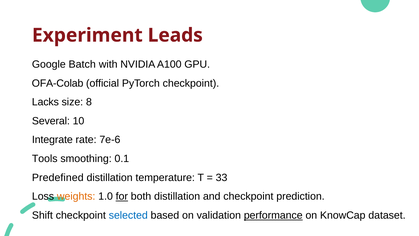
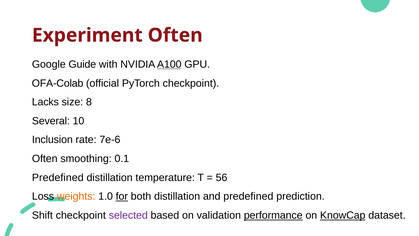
Experiment Leads: Leads -> Often
Batch: Batch -> Guide
A100 underline: none -> present
Integrate: Integrate -> Inclusion
Tools at (45, 159): Tools -> Often
33: 33 -> 56
and checkpoint: checkpoint -> predefined
selected colour: blue -> purple
KnowCap underline: none -> present
